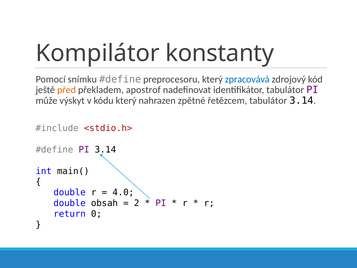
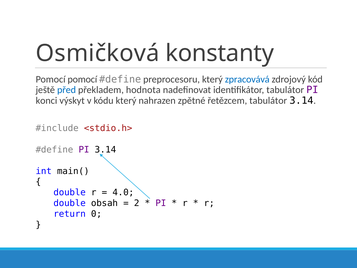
Kompilátor: Kompilátor -> Osmičková
Pomocí snímku: snímku -> pomocí
před colour: orange -> blue
apostrof: apostrof -> hodnota
může: může -> konci
